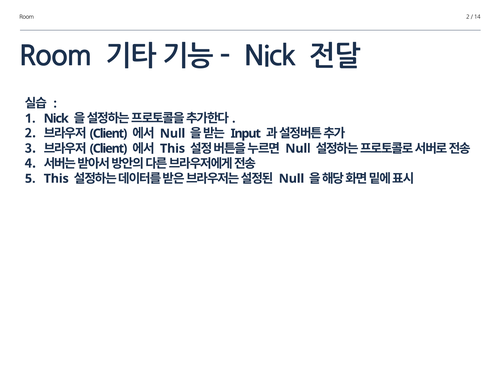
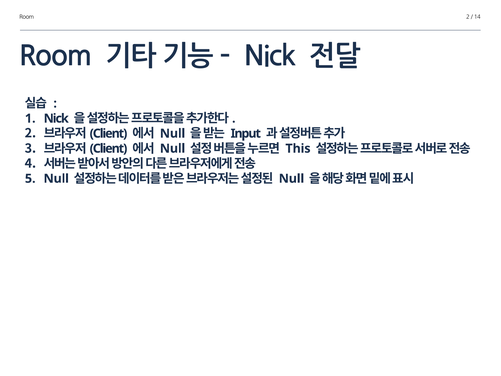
This at (173, 148): This -> Null
Null at (298, 148): Null -> This
This at (56, 178): This -> Null
